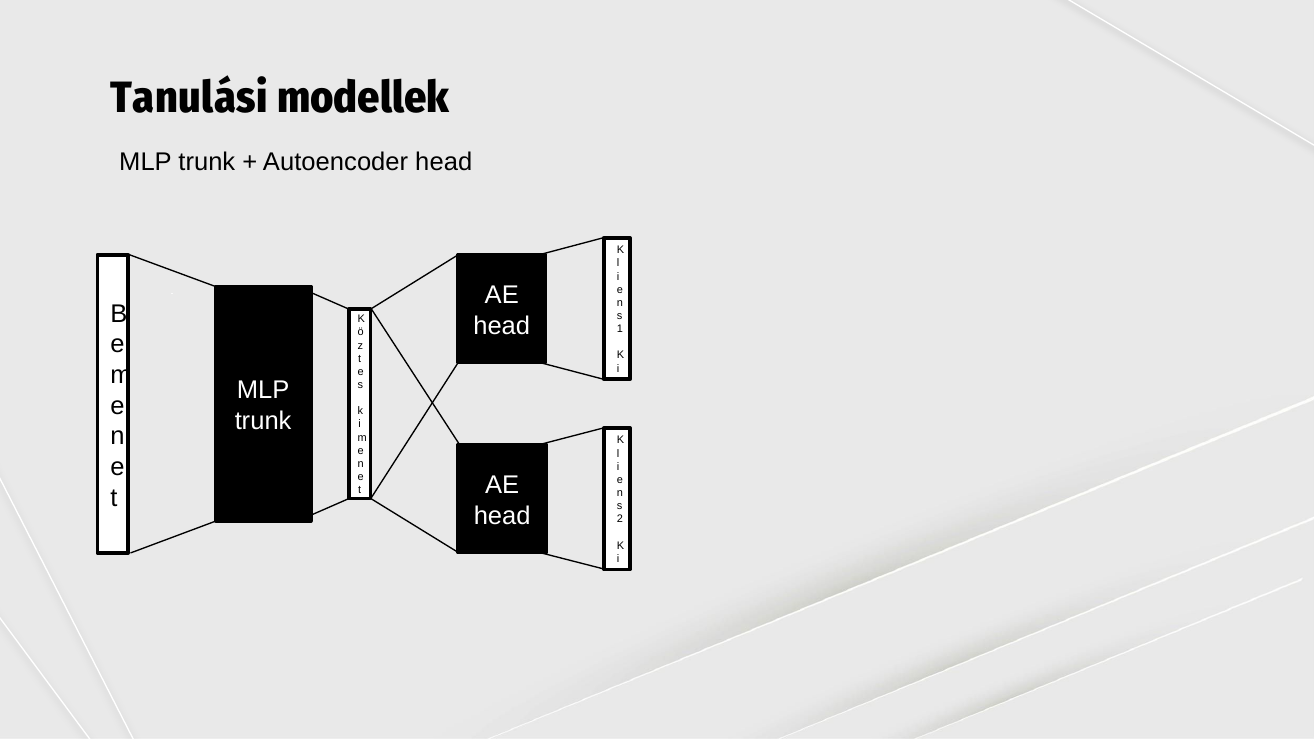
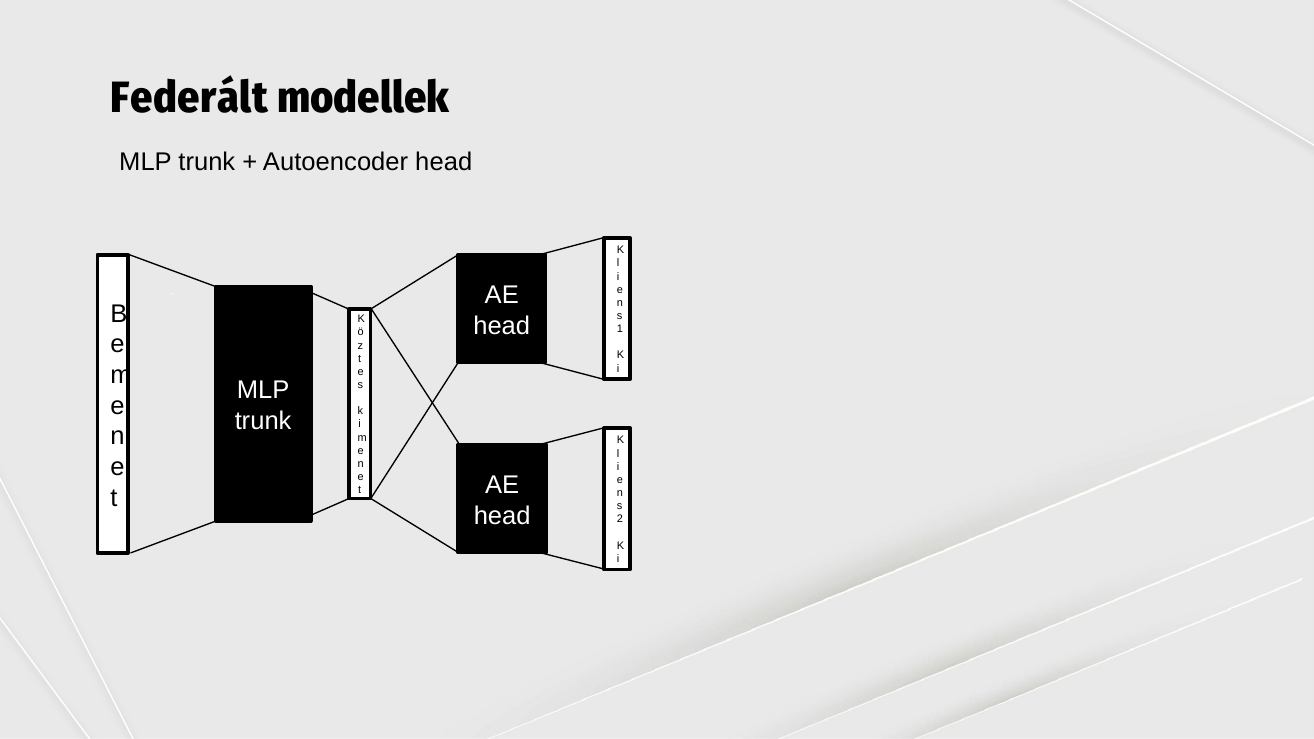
Tanulási: Tanulási -> Federált
